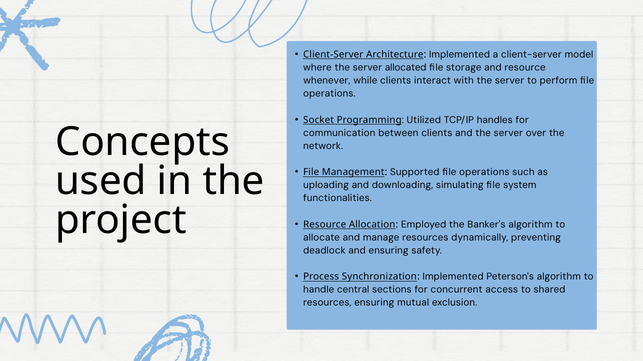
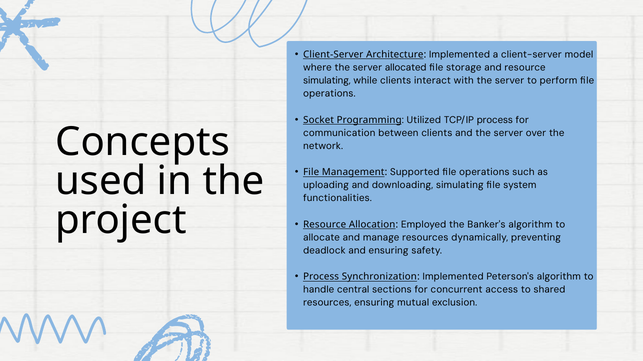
whenever at (327, 81): whenever -> simulating
TCP/IP handles: handles -> process
